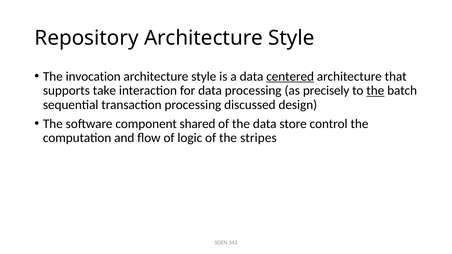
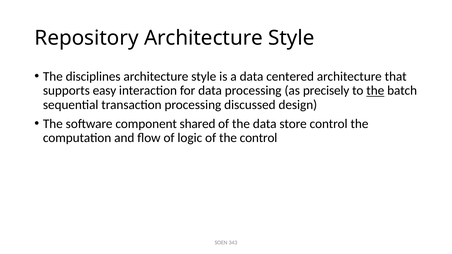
invocation: invocation -> disciplines
centered underline: present -> none
take: take -> easy
the stripes: stripes -> control
